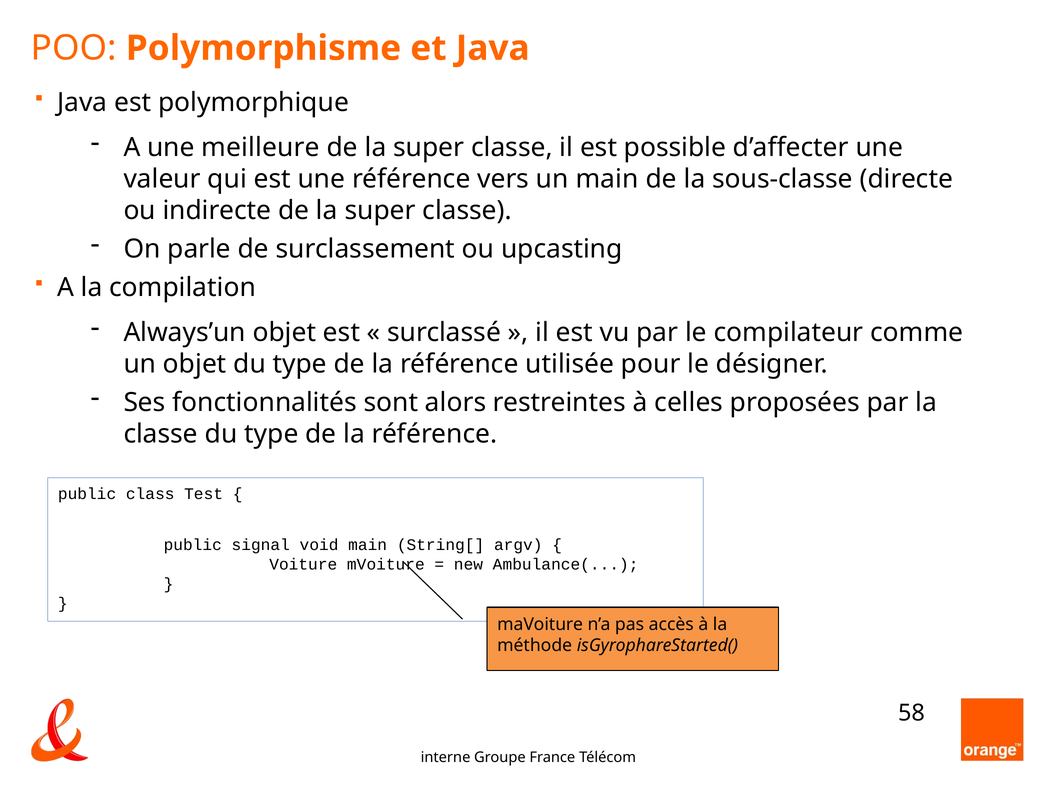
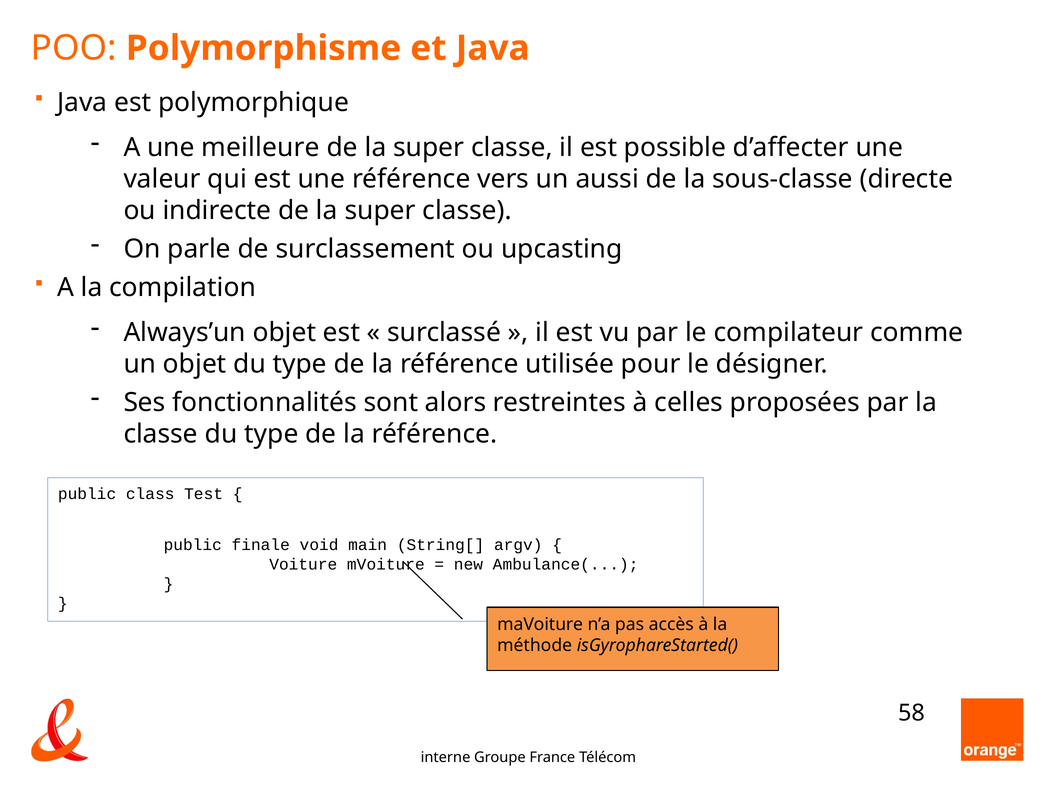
un main: main -> aussi
signal: signal -> finale
